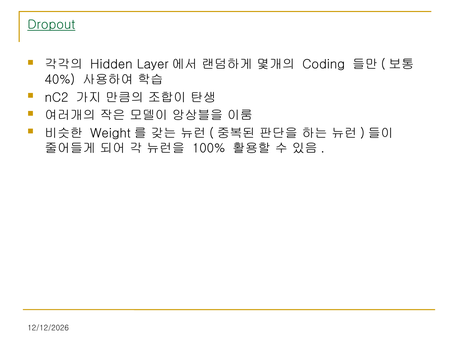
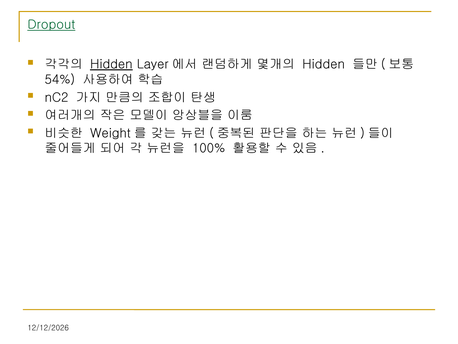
Hidden at (111, 64) underline: none -> present
Coding at (324, 64): Coding -> Hidden
40%: 40% -> 54%
